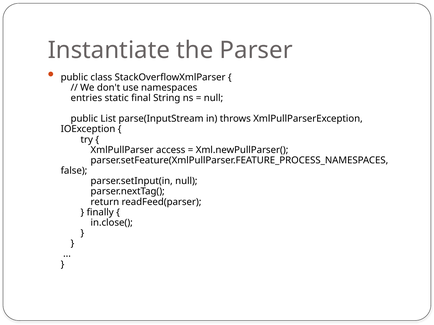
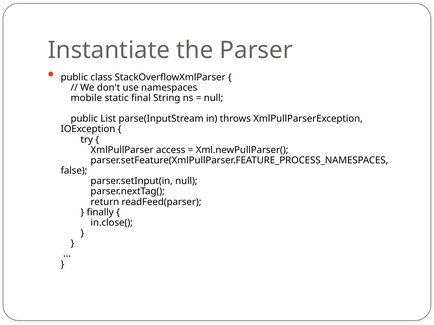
entries: entries -> mobile
